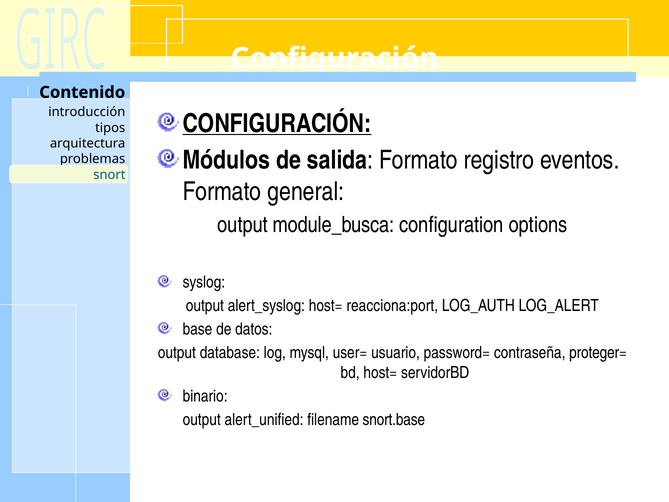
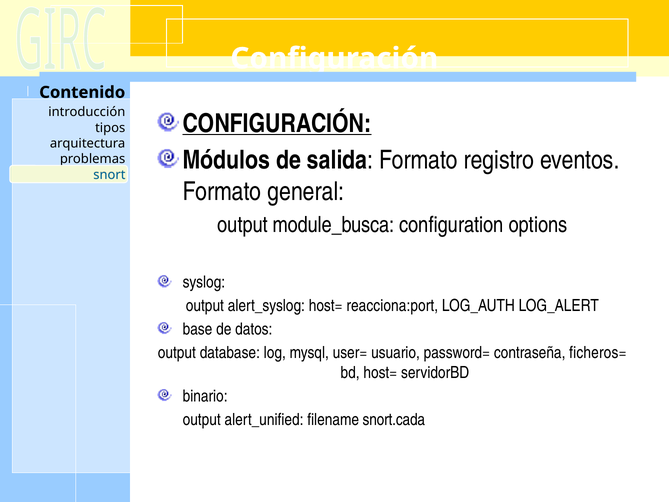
proteger=: proteger= -> ficheros=
snort.base: snort.base -> snort.cada
